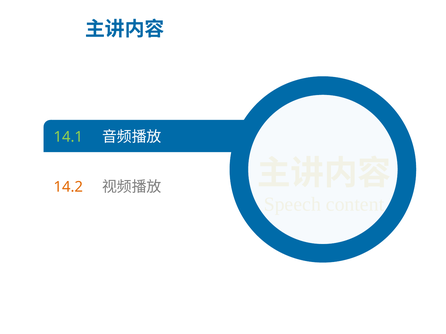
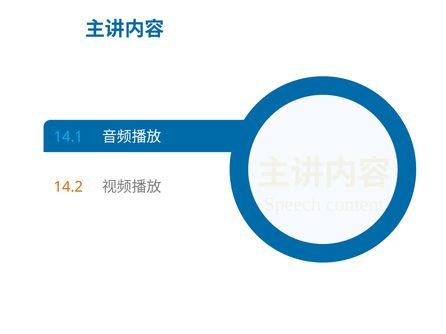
14.1 colour: light green -> light blue
